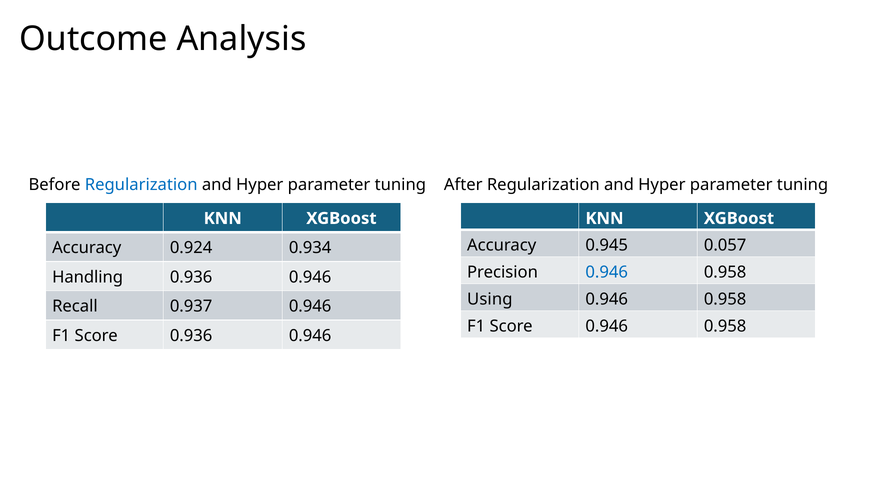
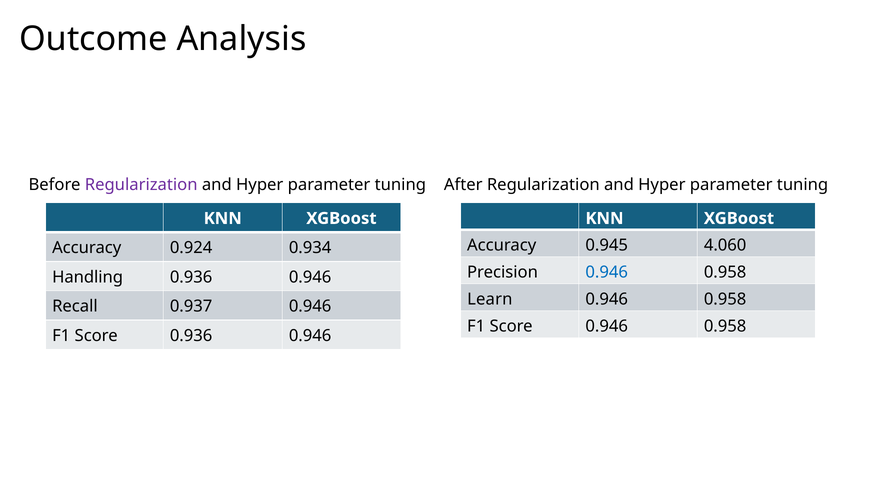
Regularization at (141, 185) colour: blue -> purple
0.057: 0.057 -> 4.060
Using: Using -> Learn
